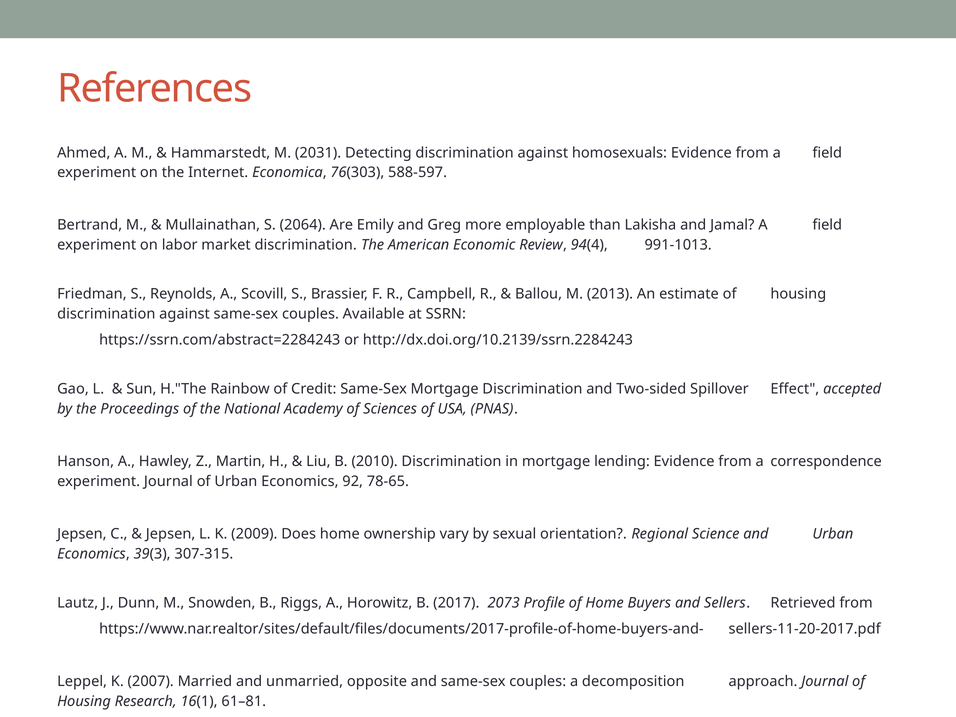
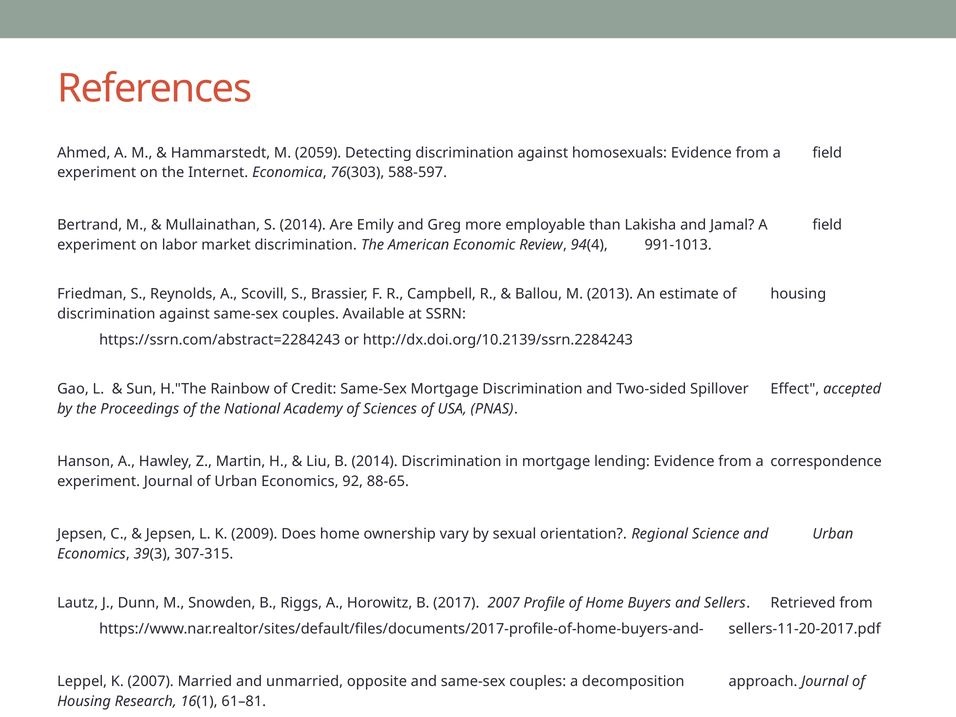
2031: 2031 -> 2059
S 2064: 2064 -> 2014
B 2010: 2010 -> 2014
78-65: 78-65 -> 88-65
2017 2073: 2073 -> 2007
